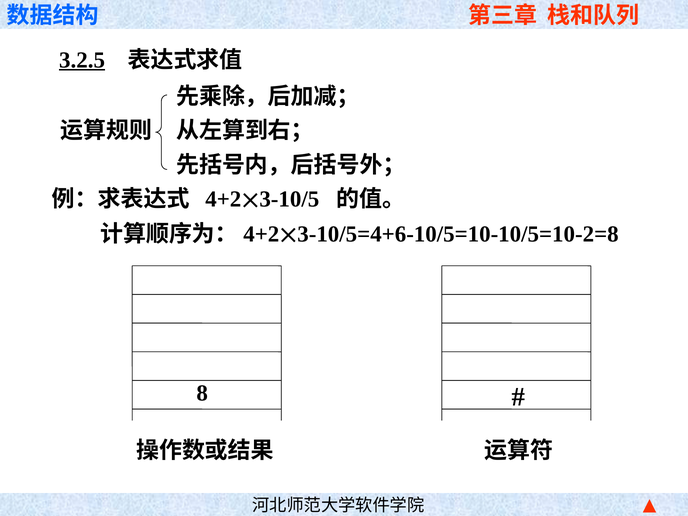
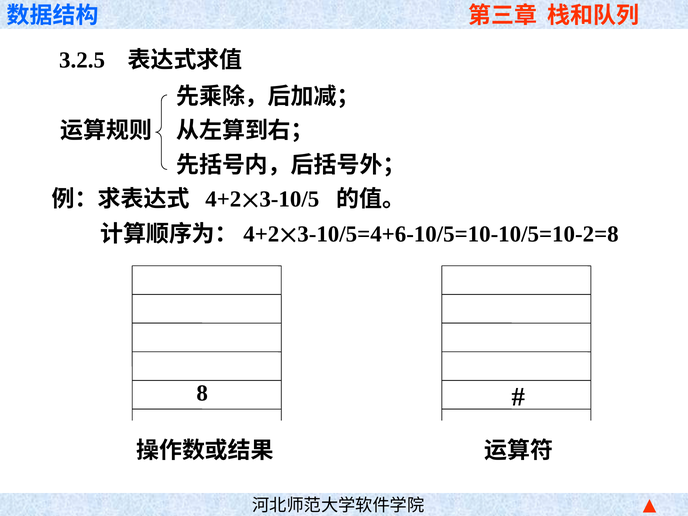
3.2.5 underline: present -> none
